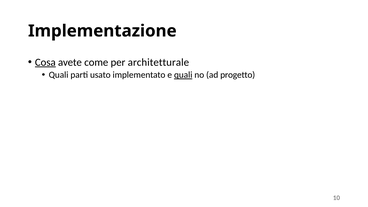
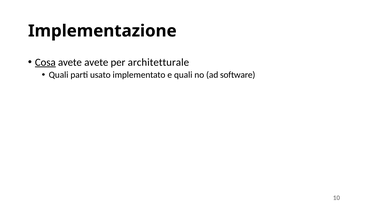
avete come: come -> avete
quali at (183, 75) underline: present -> none
progetto: progetto -> software
